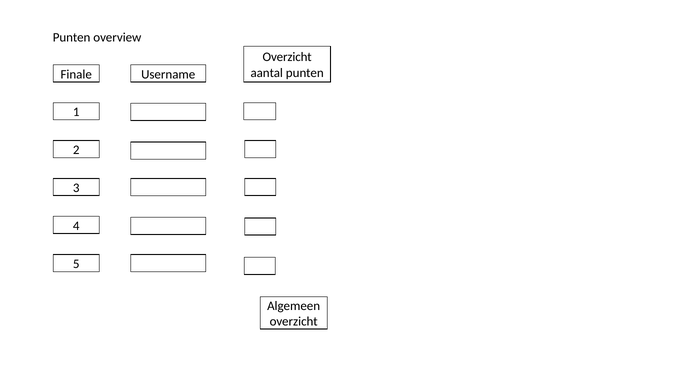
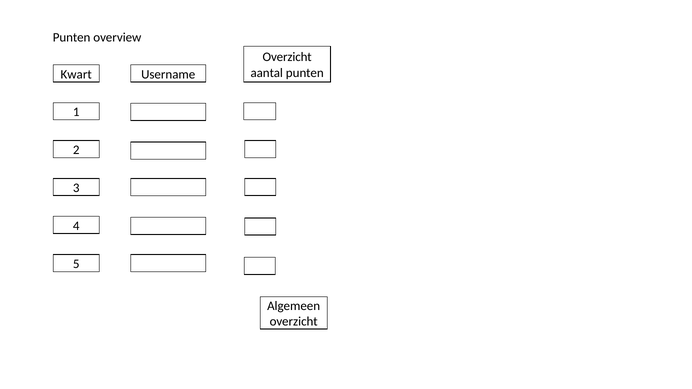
Finale: Finale -> Kwart
